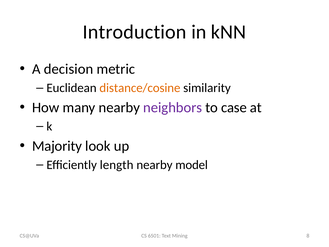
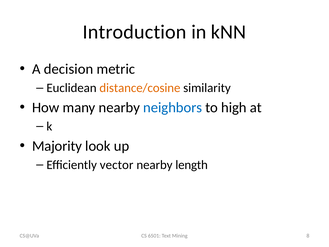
neighbors colour: purple -> blue
case: case -> high
length: length -> vector
model: model -> length
